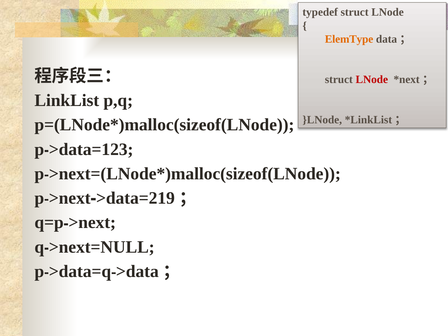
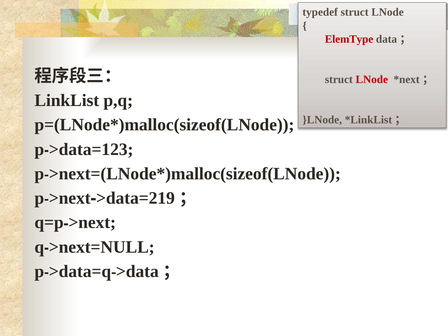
ElemType colour: orange -> red
